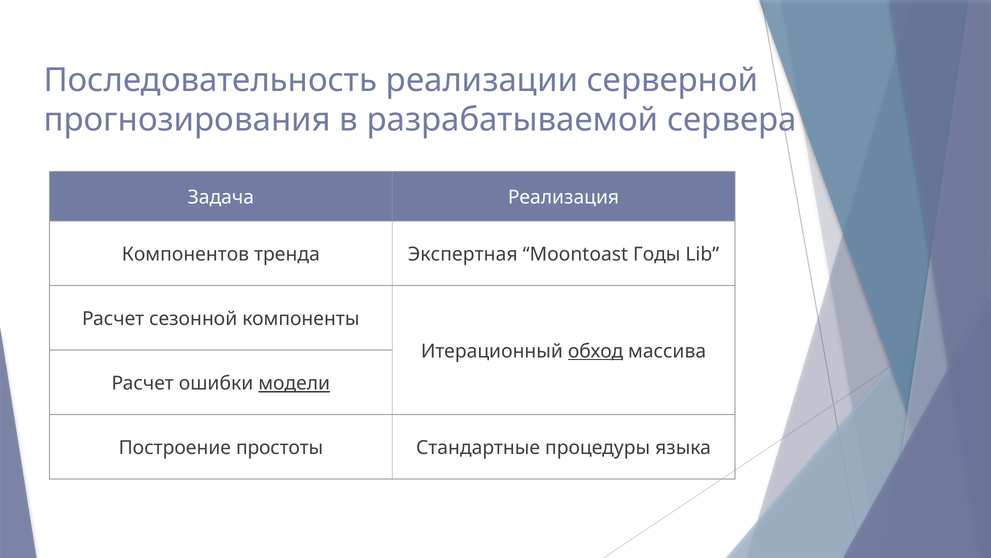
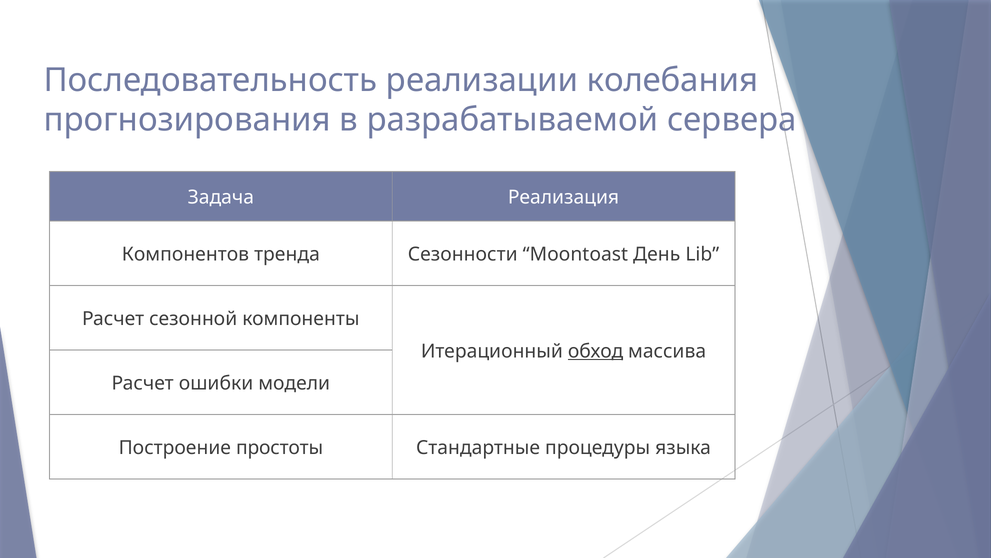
серверной: серверной -> колебания
Экспертная: Экспертная -> Сезонности
Годы: Годы -> День
модели underline: present -> none
